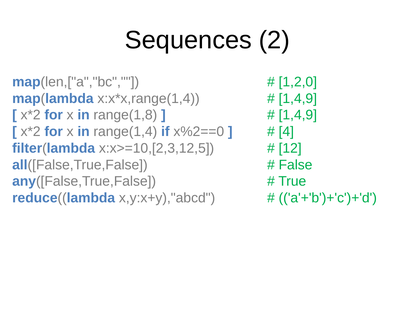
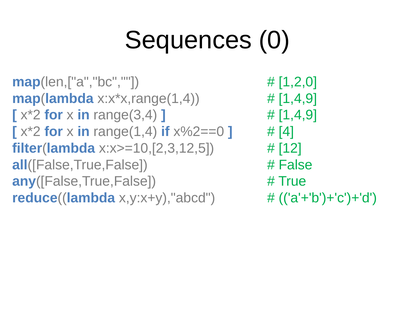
2: 2 -> 0
range(1,8: range(1,8 -> range(3,4
